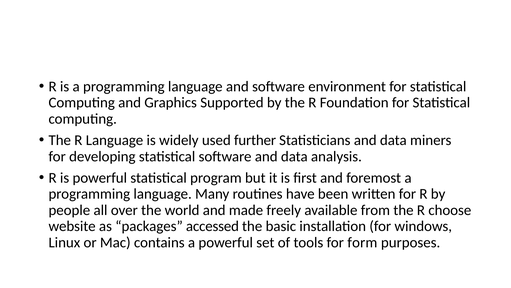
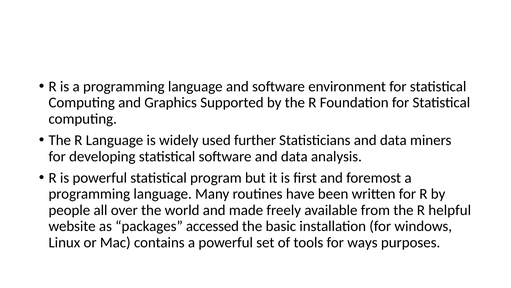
choose: choose -> helpful
form: form -> ways
